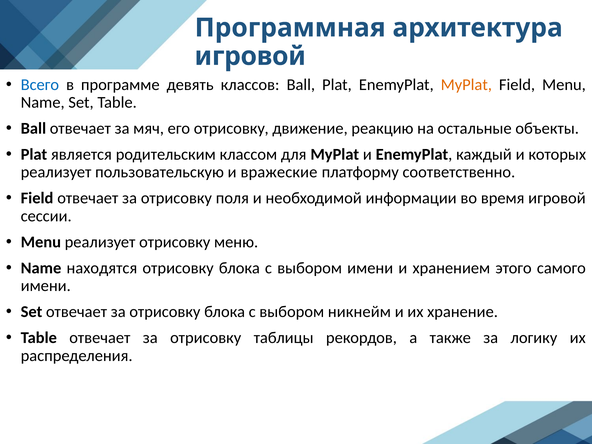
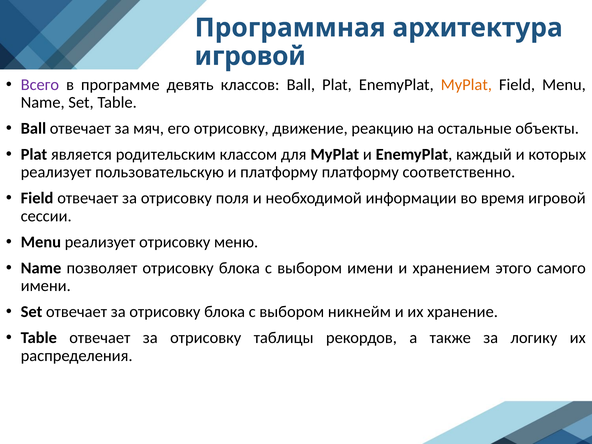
Всего colour: blue -> purple
и вражеские: вражеские -> платформу
находятся: находятся -> позволяет
